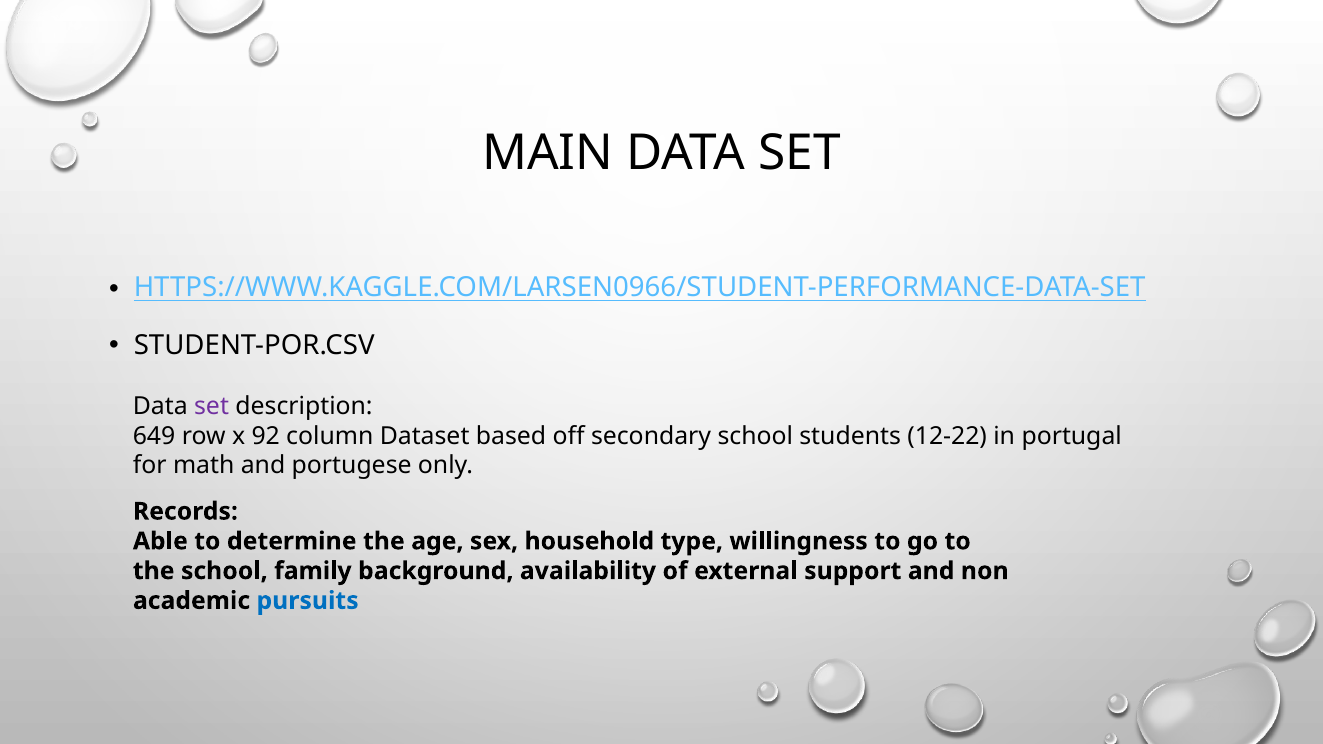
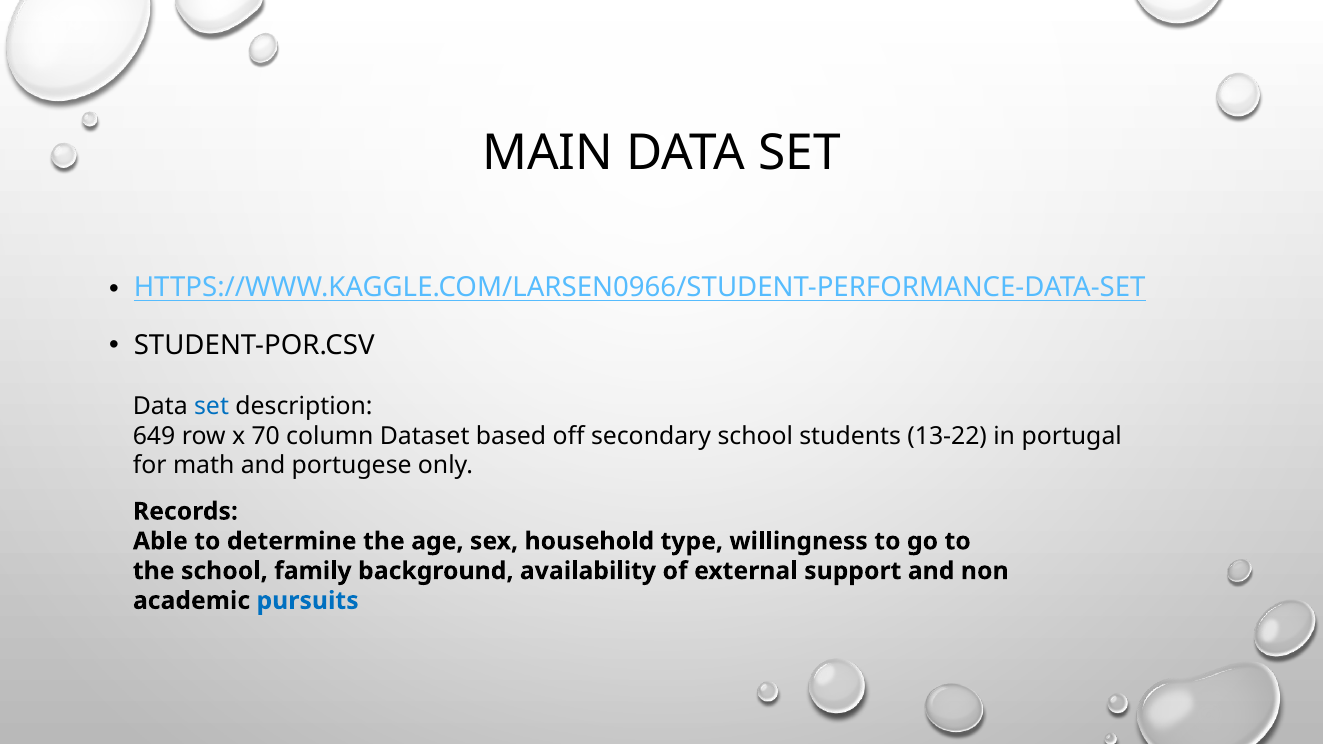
set at (212, 406) colour: purple -> blue
92: 92 -> 70
12-22: 12-22 -> 13-22
